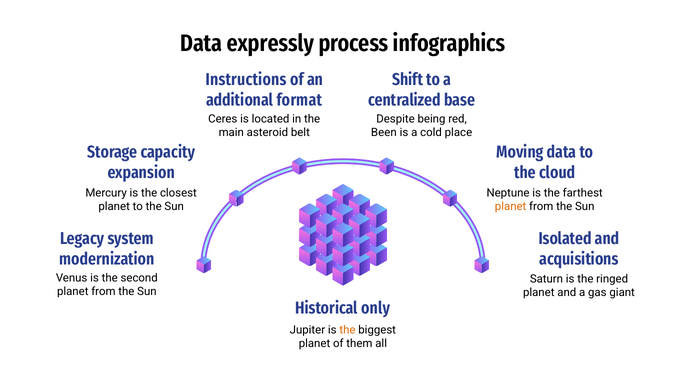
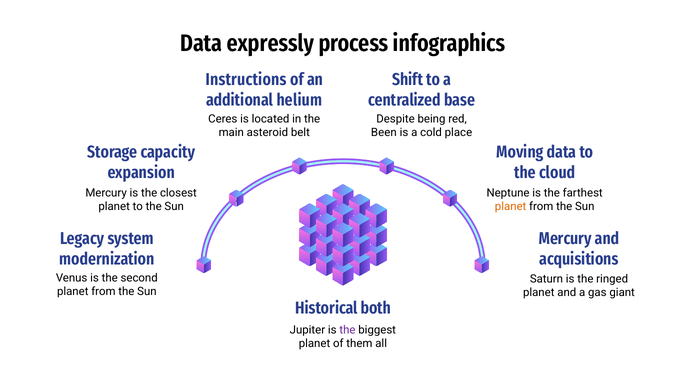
format: format -> helium
Isolated at (565, 238): Isolated -> Mercury
only: only -> both
the at (347, 330) colour: orange -> purple
